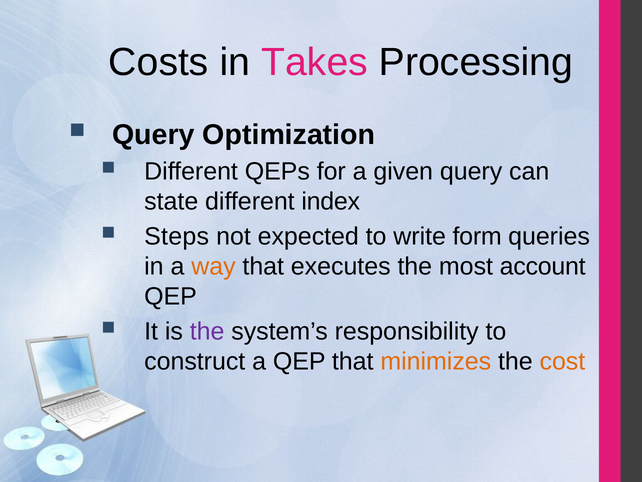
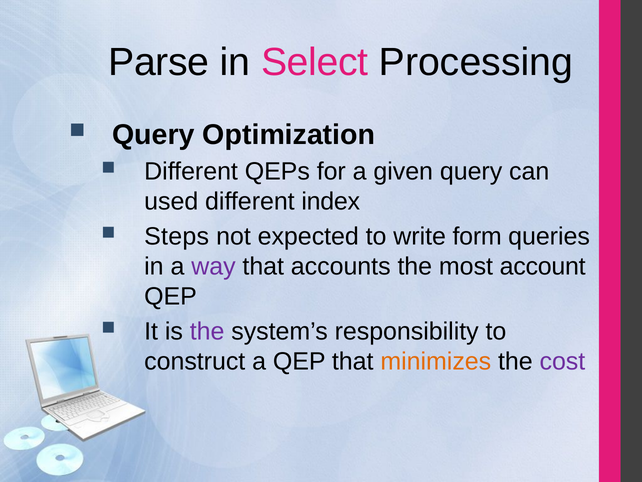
Costs: Costs -> Parse
Takes: Takes -> Select
state: state -> used
way colour: orange -> purple
executes: executes -> accounts
cost colour: orange -> purple
